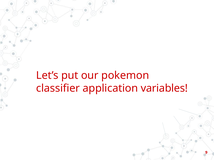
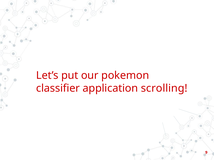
variables: variables -> scrolling
